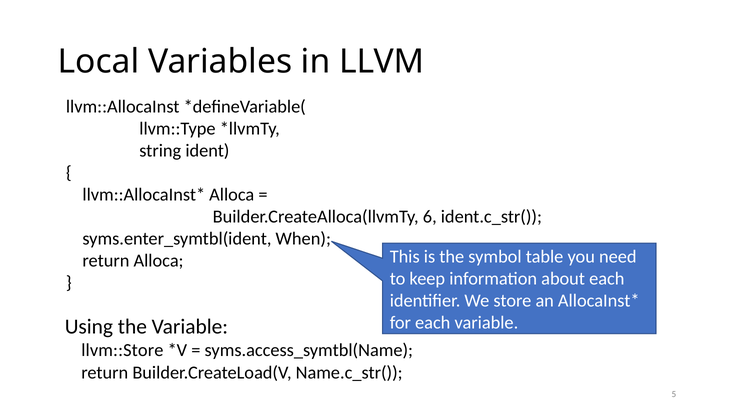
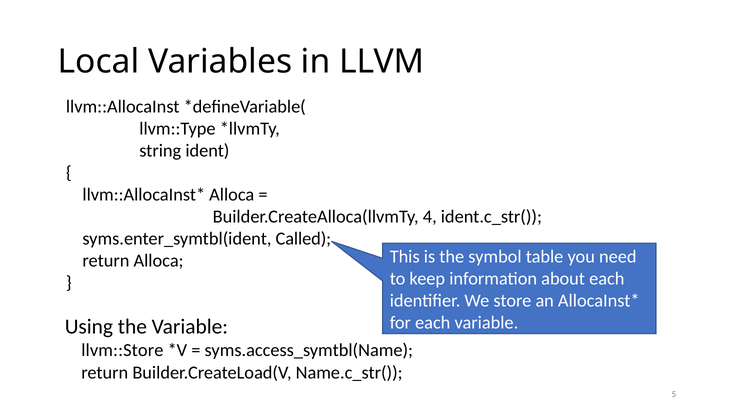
6: 6 -> 4
When: When -> Called
